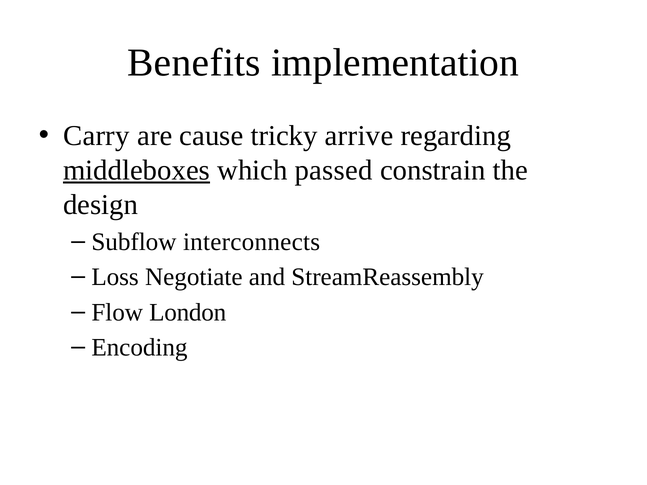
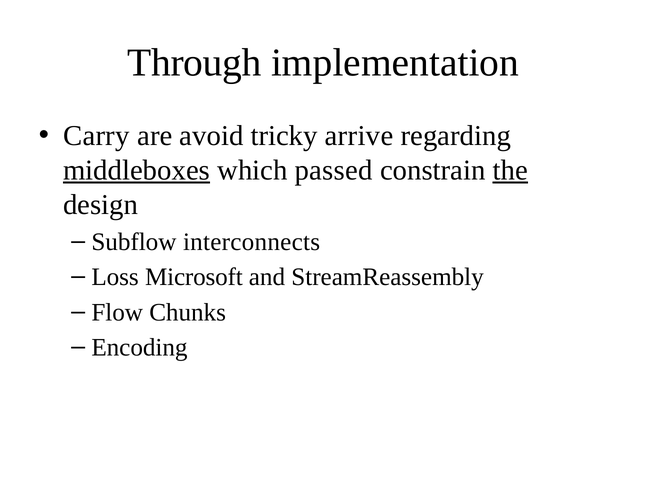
Benefits: Benefits -> Through
cause: cause -> avoid
the underline: none -> present
Negotiate: Negotiate -> Microsoft
London: London -> Chunks
